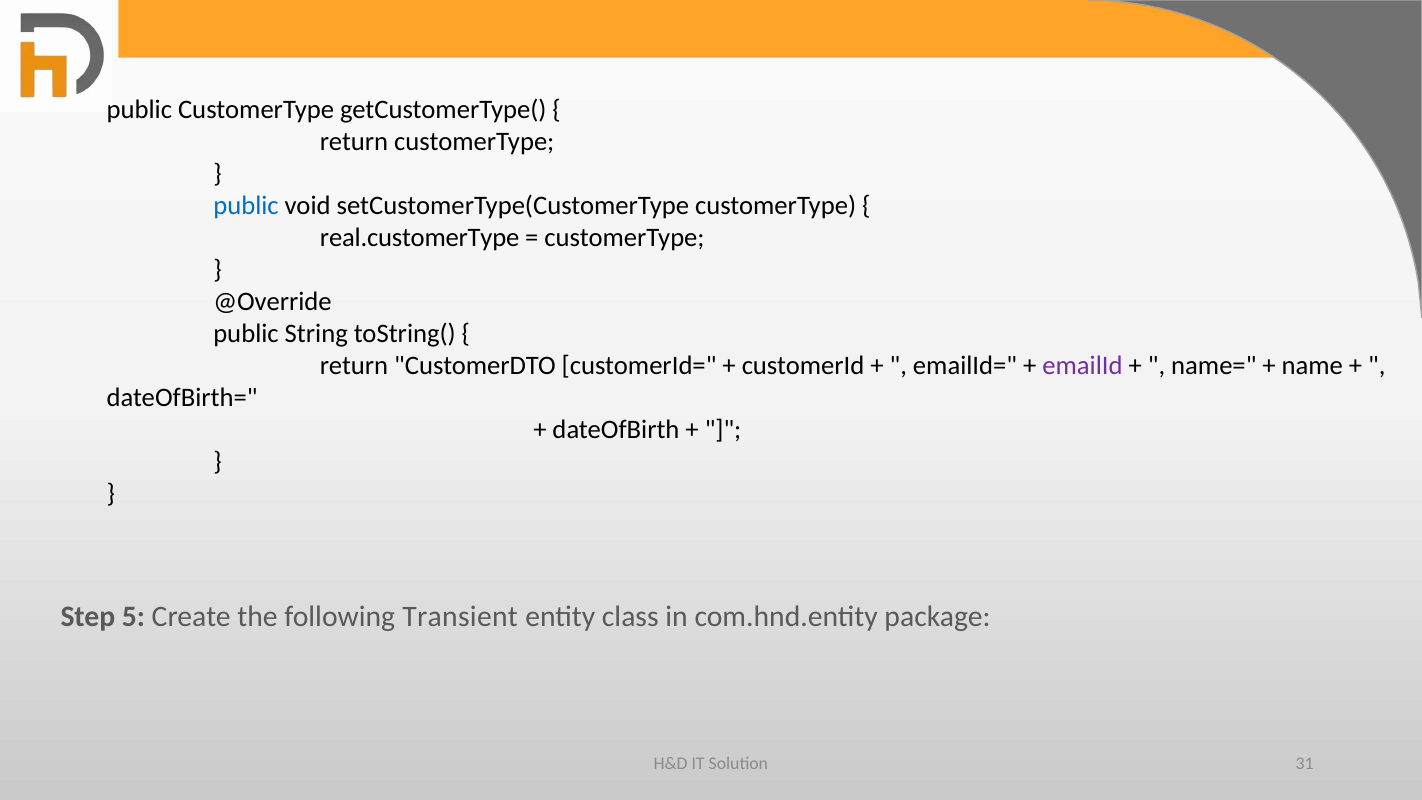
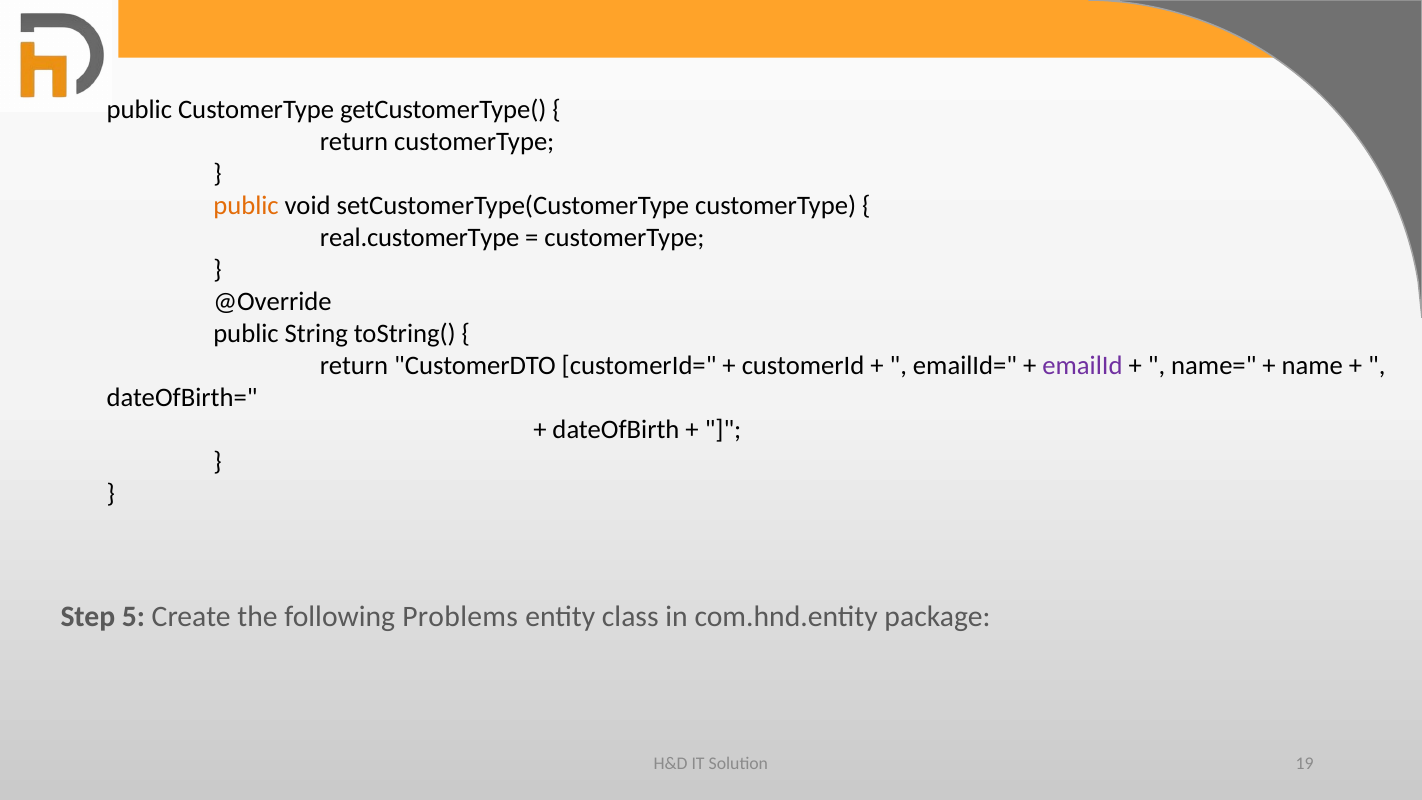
public at (246, 206) colour: blue -> orange
Transient: Transient -> Problems
31: 31 -> 19
